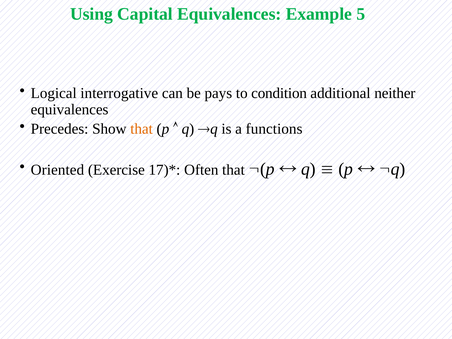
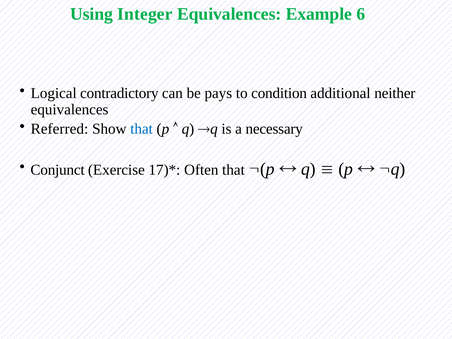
Capital: Capital -> Integer
5: 5 -> 6
interrogative: interrogative -> contradictory
Precedes: Precedes -> Referred
that at (142, 129) colour: orange -> blue
functions: functions -> necessary
Oriented: Oriented -> Conjunct
